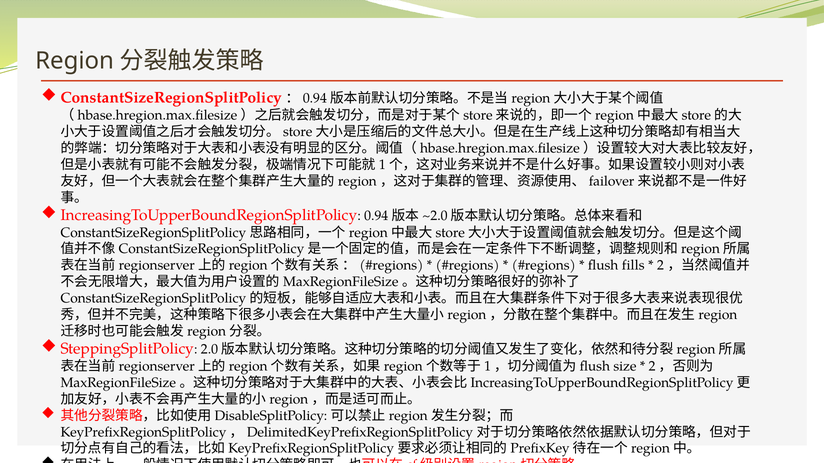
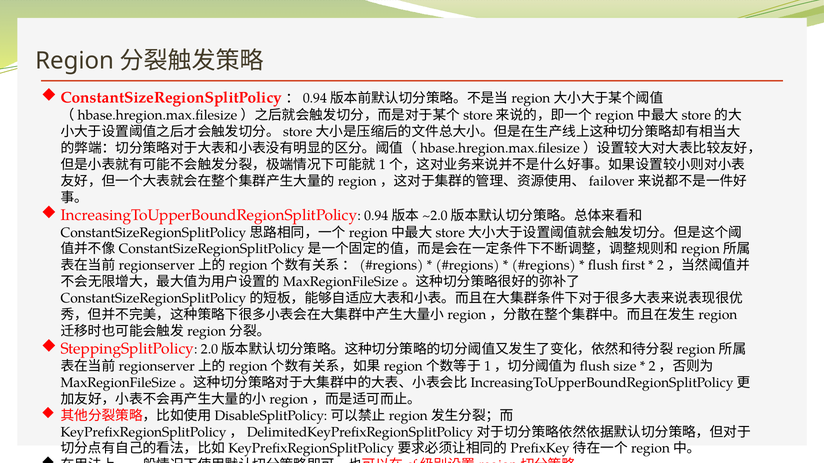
fills: fills -> first
